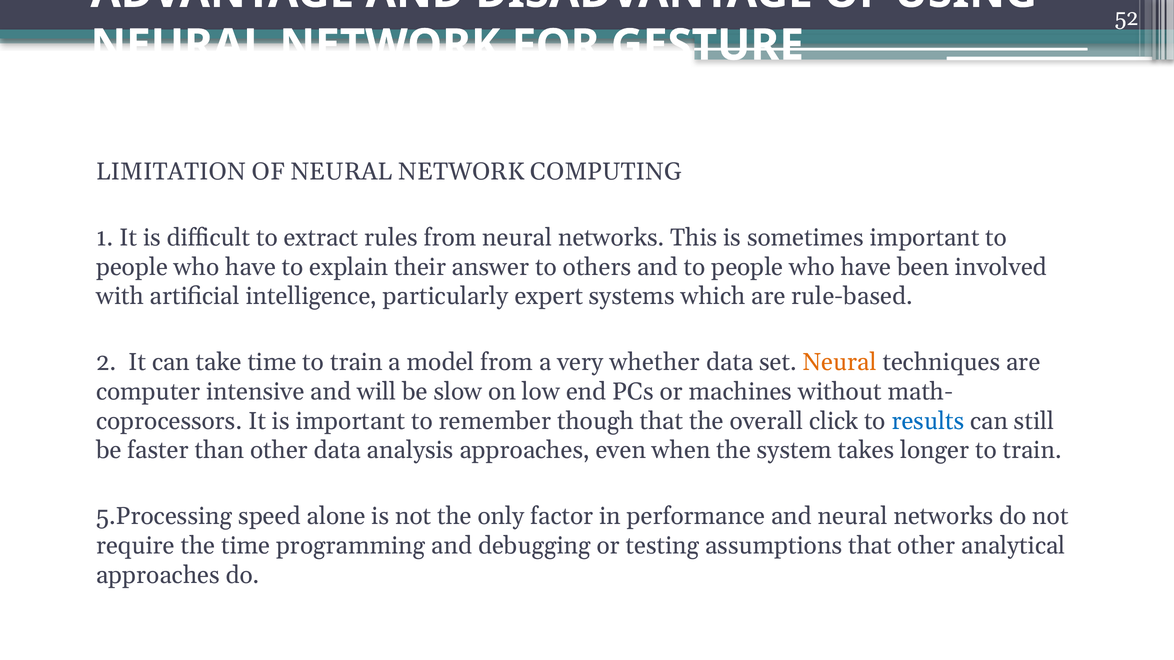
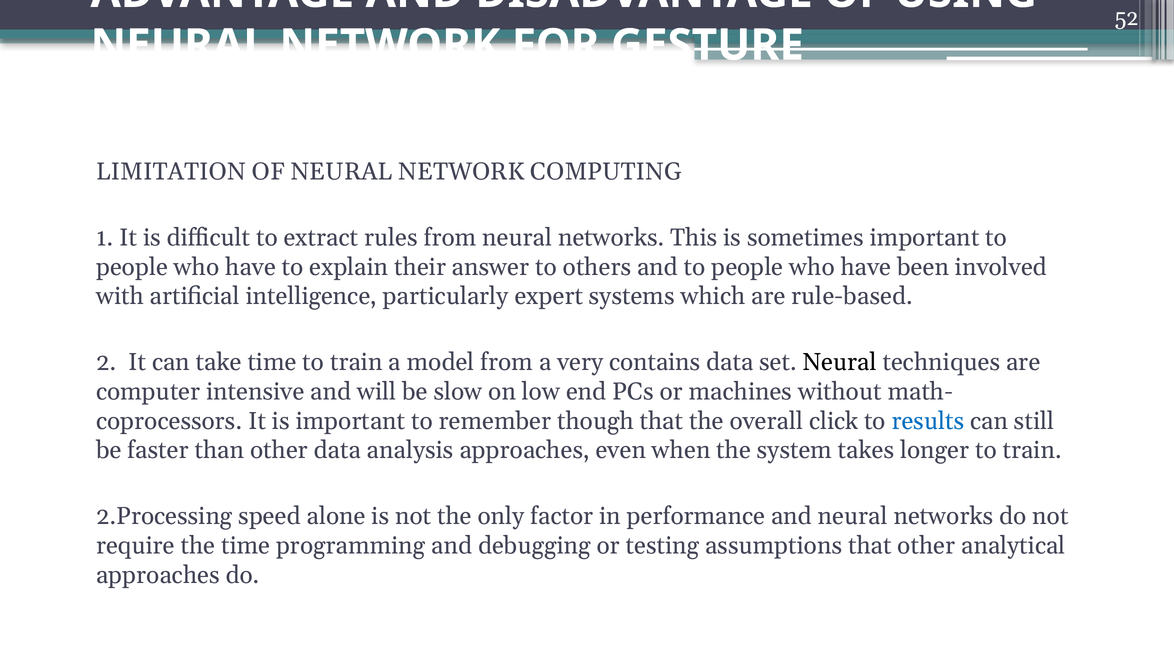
whether: whether -> contains
Neural at (840, 363) colour: orange -> black
5.Processing: 5.Processing -> 2.Processing
